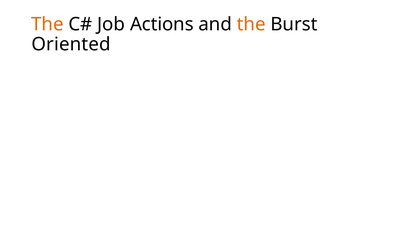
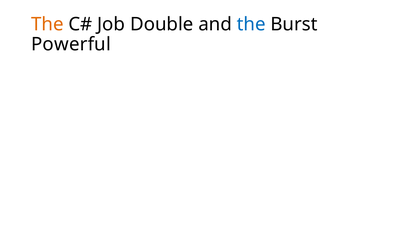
Actions: Actions -> Double
the at (251, 24) colour: orange -> blue
Oriented: Oriented -> Powerful
